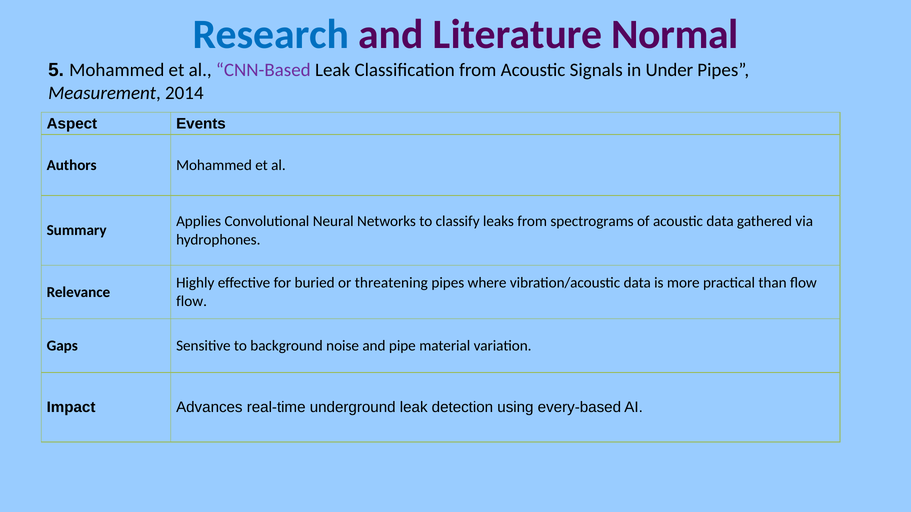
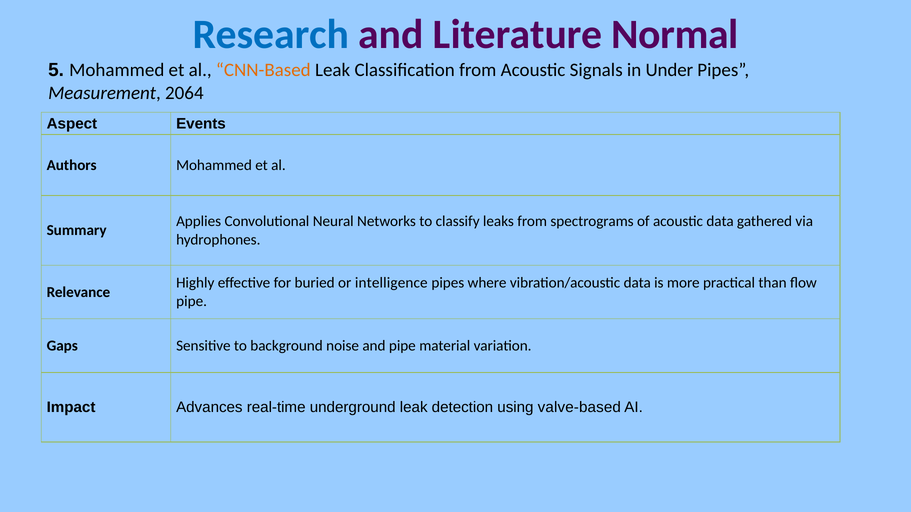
CNN-Based colour: purple -> orange
2014: 2014 -> 2064
threatening: threatening -> intelligence
flow at (192, 302): flow -> pipe
every-based: every-based -> valve-based
